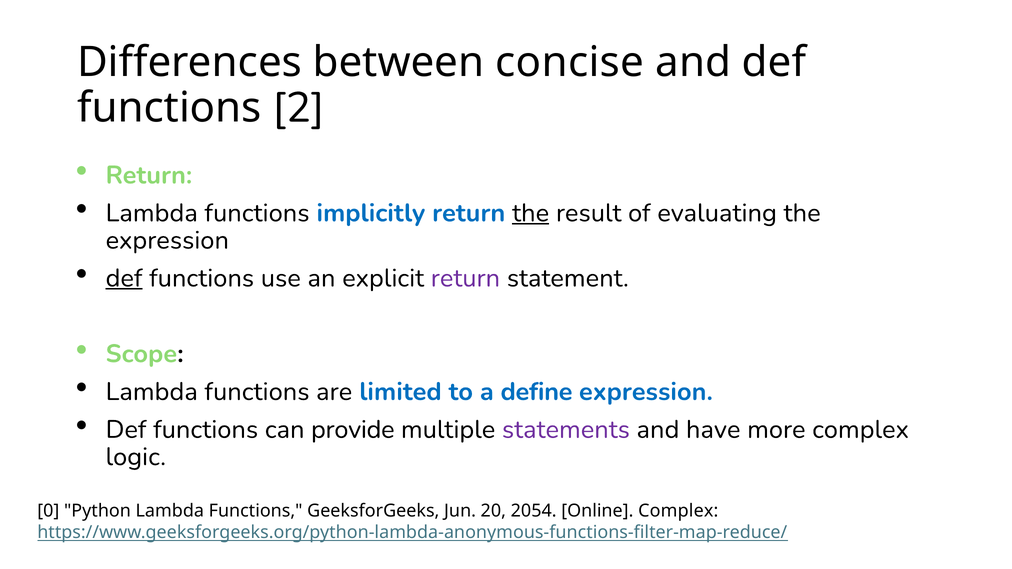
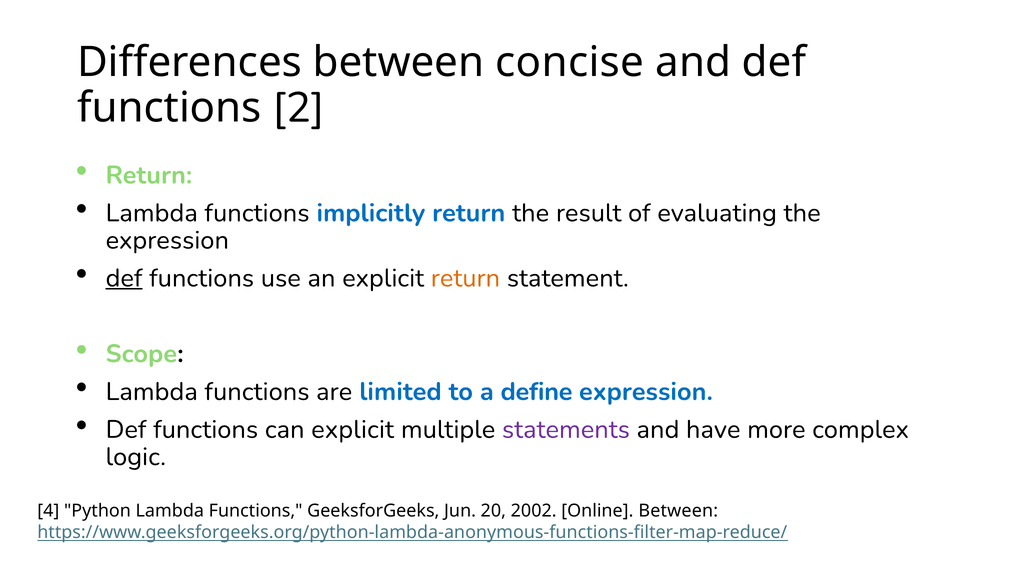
the at (531, 213) underline: present -> none
return at (465, 278) colour: purple -> orange
can provide: provide -> explicit
0: 0 -> 4
2054: 2054 -> 2002
Online Complex: Complex -> Between
